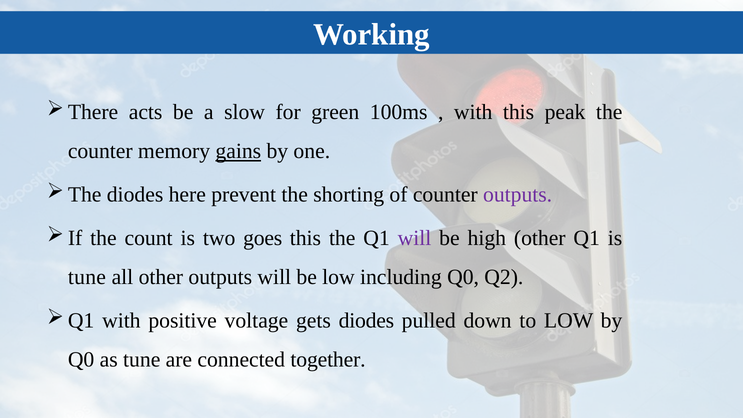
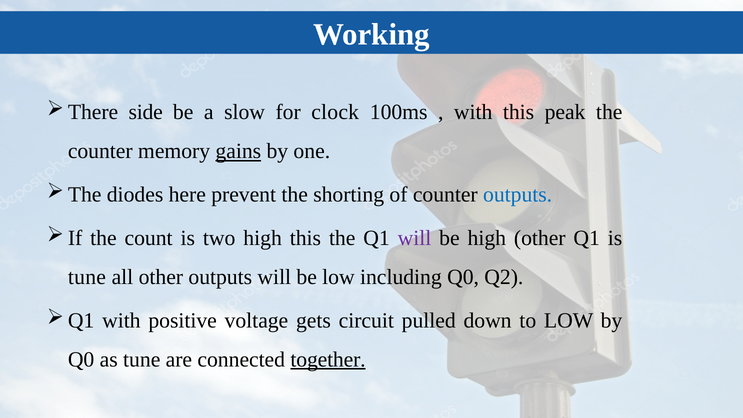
acts: acts -> side
green: green -> clock
outputs at (518, 195) colour: purple -> blue
two goes: goes -> high
gets diodes: diodes -> circuit
together underline: none -> present
